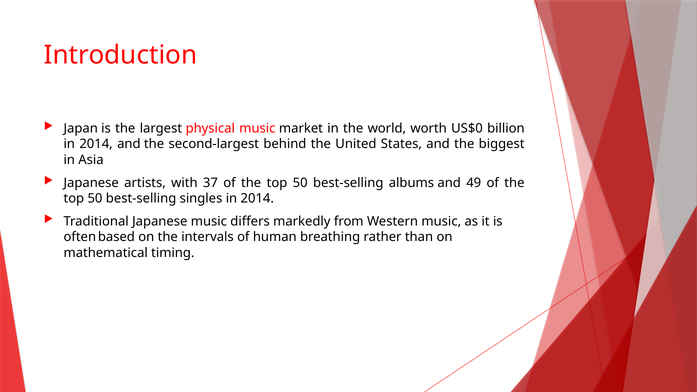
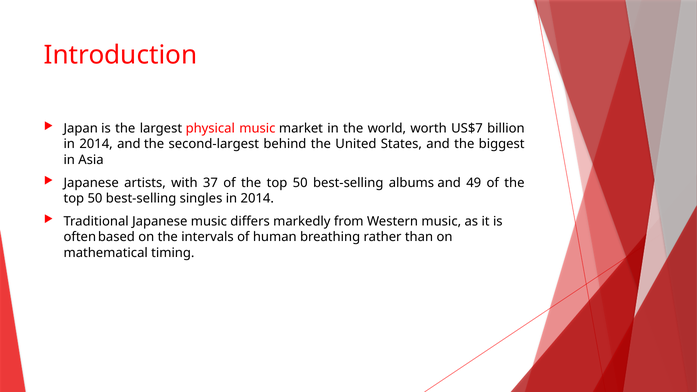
US$0: US$0 -> US$7
